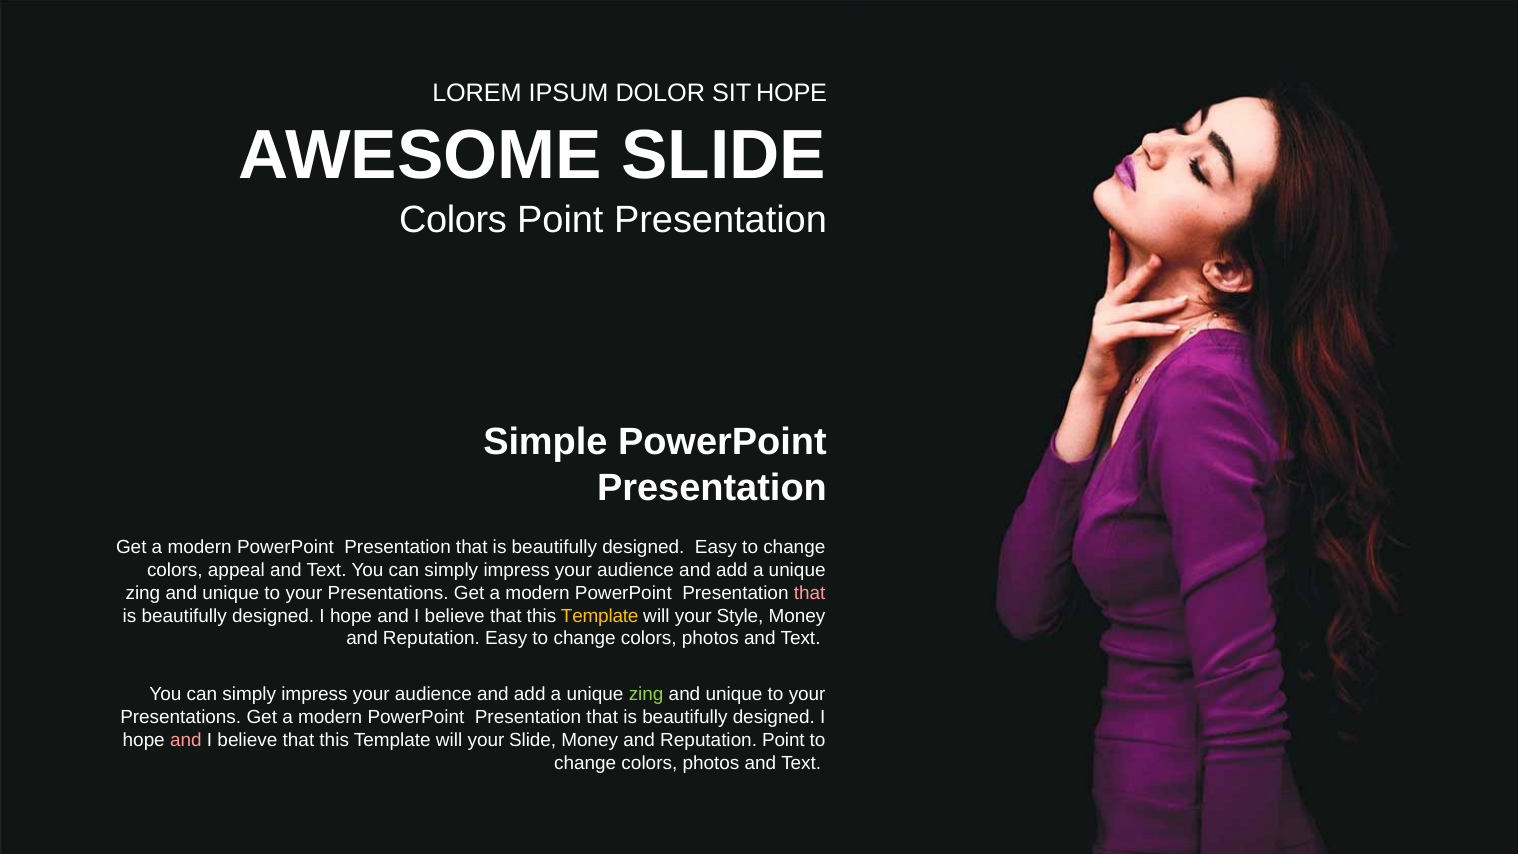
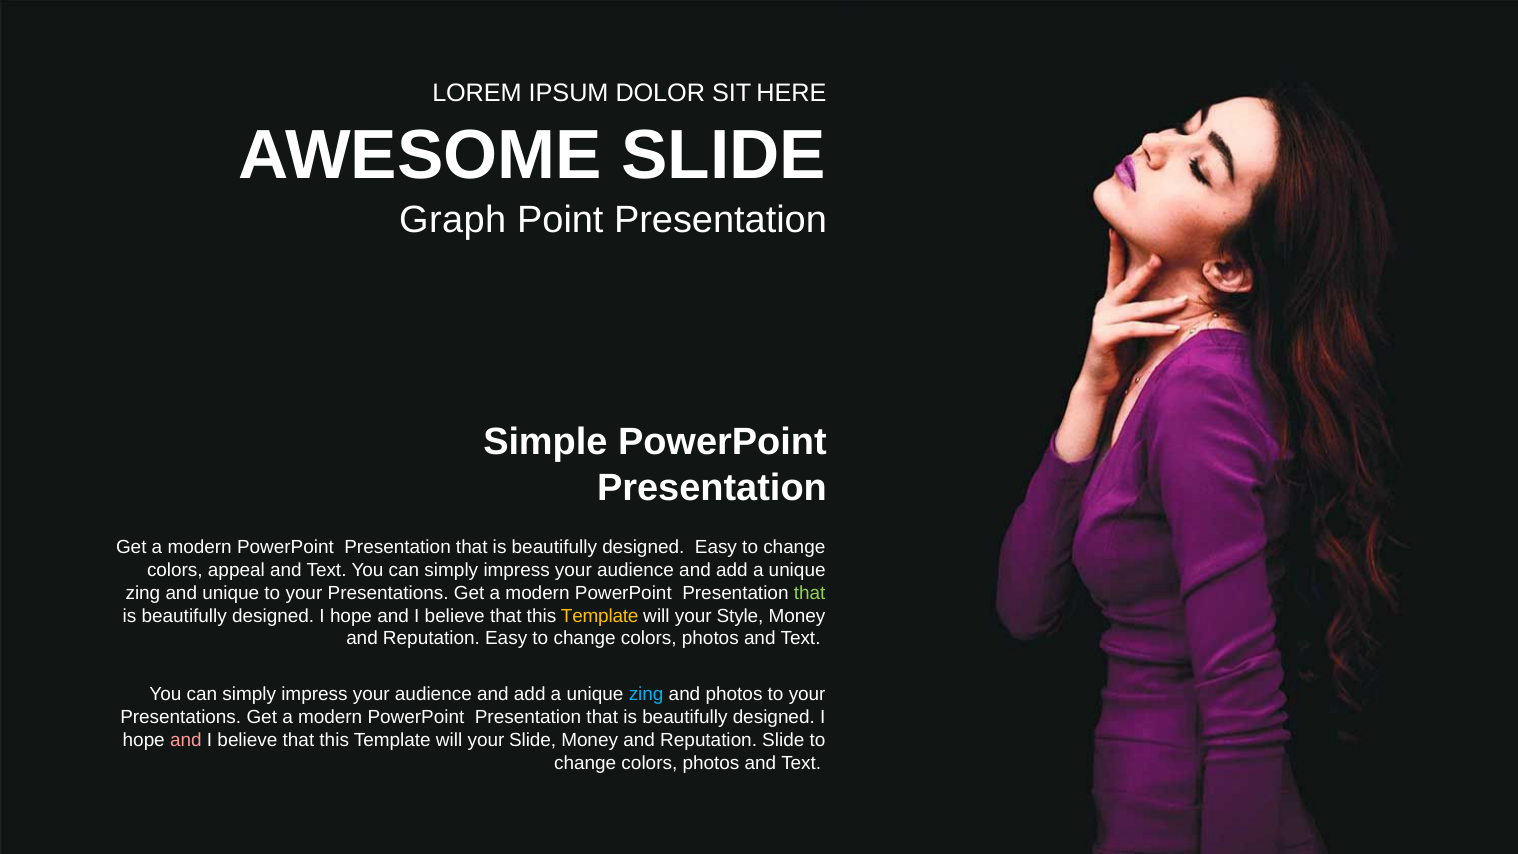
SIT HOPE: HOPE -> HERE
Colors at (453, 220): Colors -> Graph
that at (810, 593) colour: pink -> light green
zing at (646, 694) colour: light green -> light blue
unique at (734, 694): unique -> photos
Reputation Point: Point -> Slide
